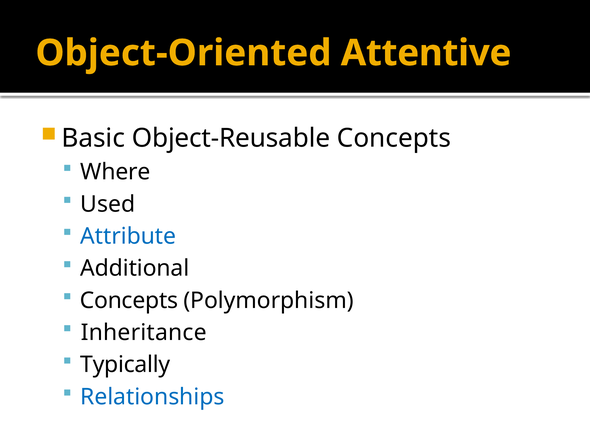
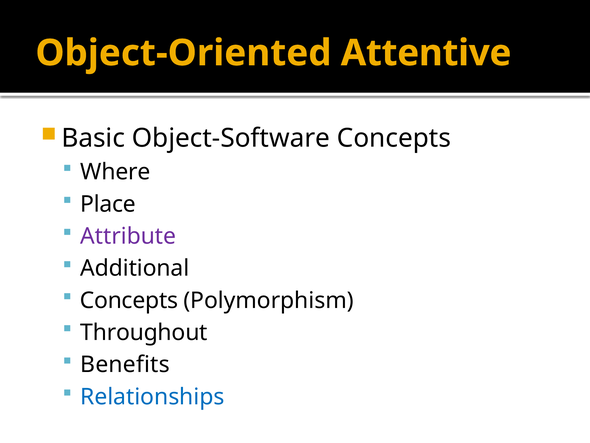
Object-Reusable: Object-Reusable -> Object-Software
Used: Used -> Place
Attribute colour: blue -> purple
Inheritance: Inheritance -> Throughout
Typically: Typically -> Benefits
